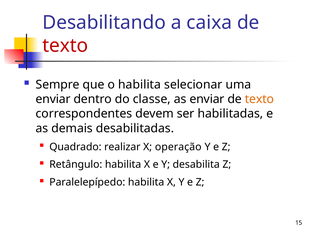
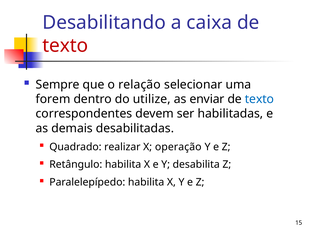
o habilita: habilita -> relação
enviar at (53, 99): enviar -> forem
classe: classe -> utilize
texto at (259, 99) colour: orange -> blue
